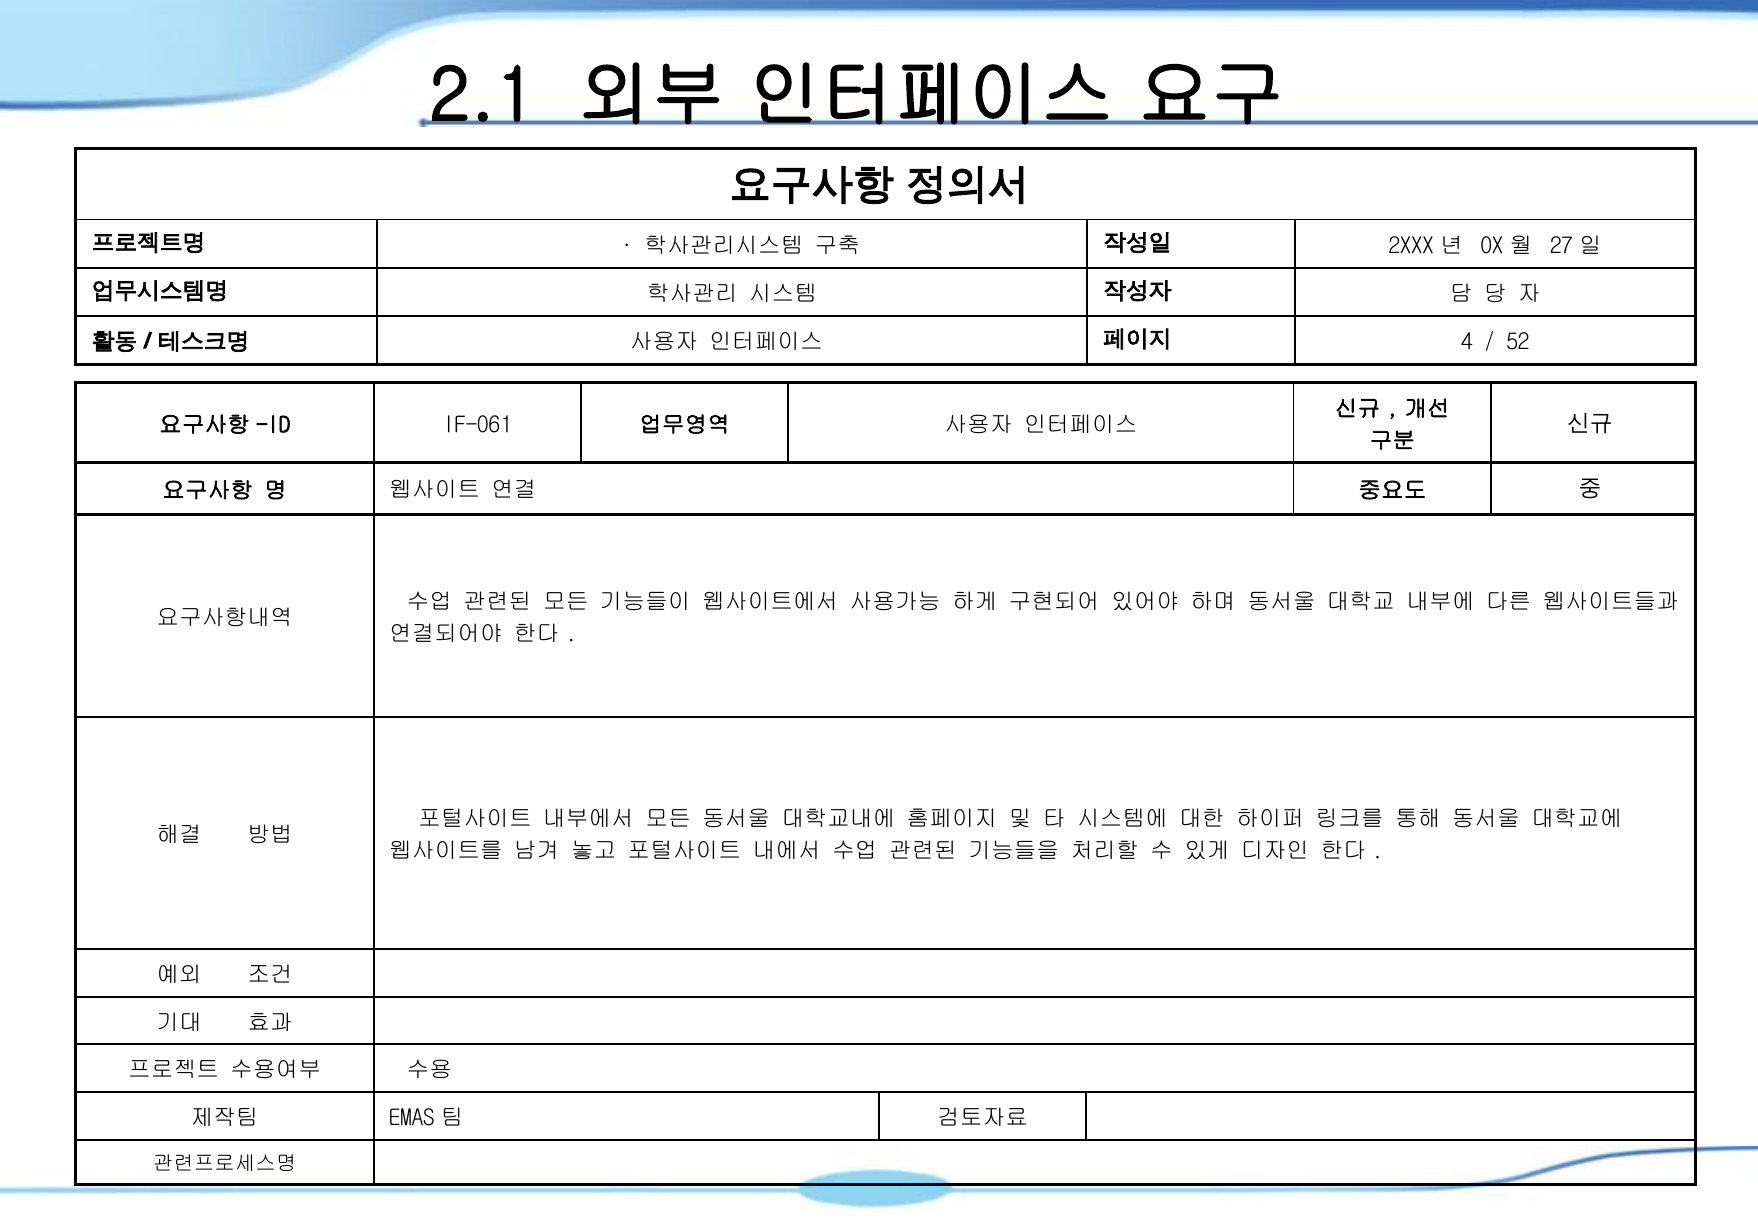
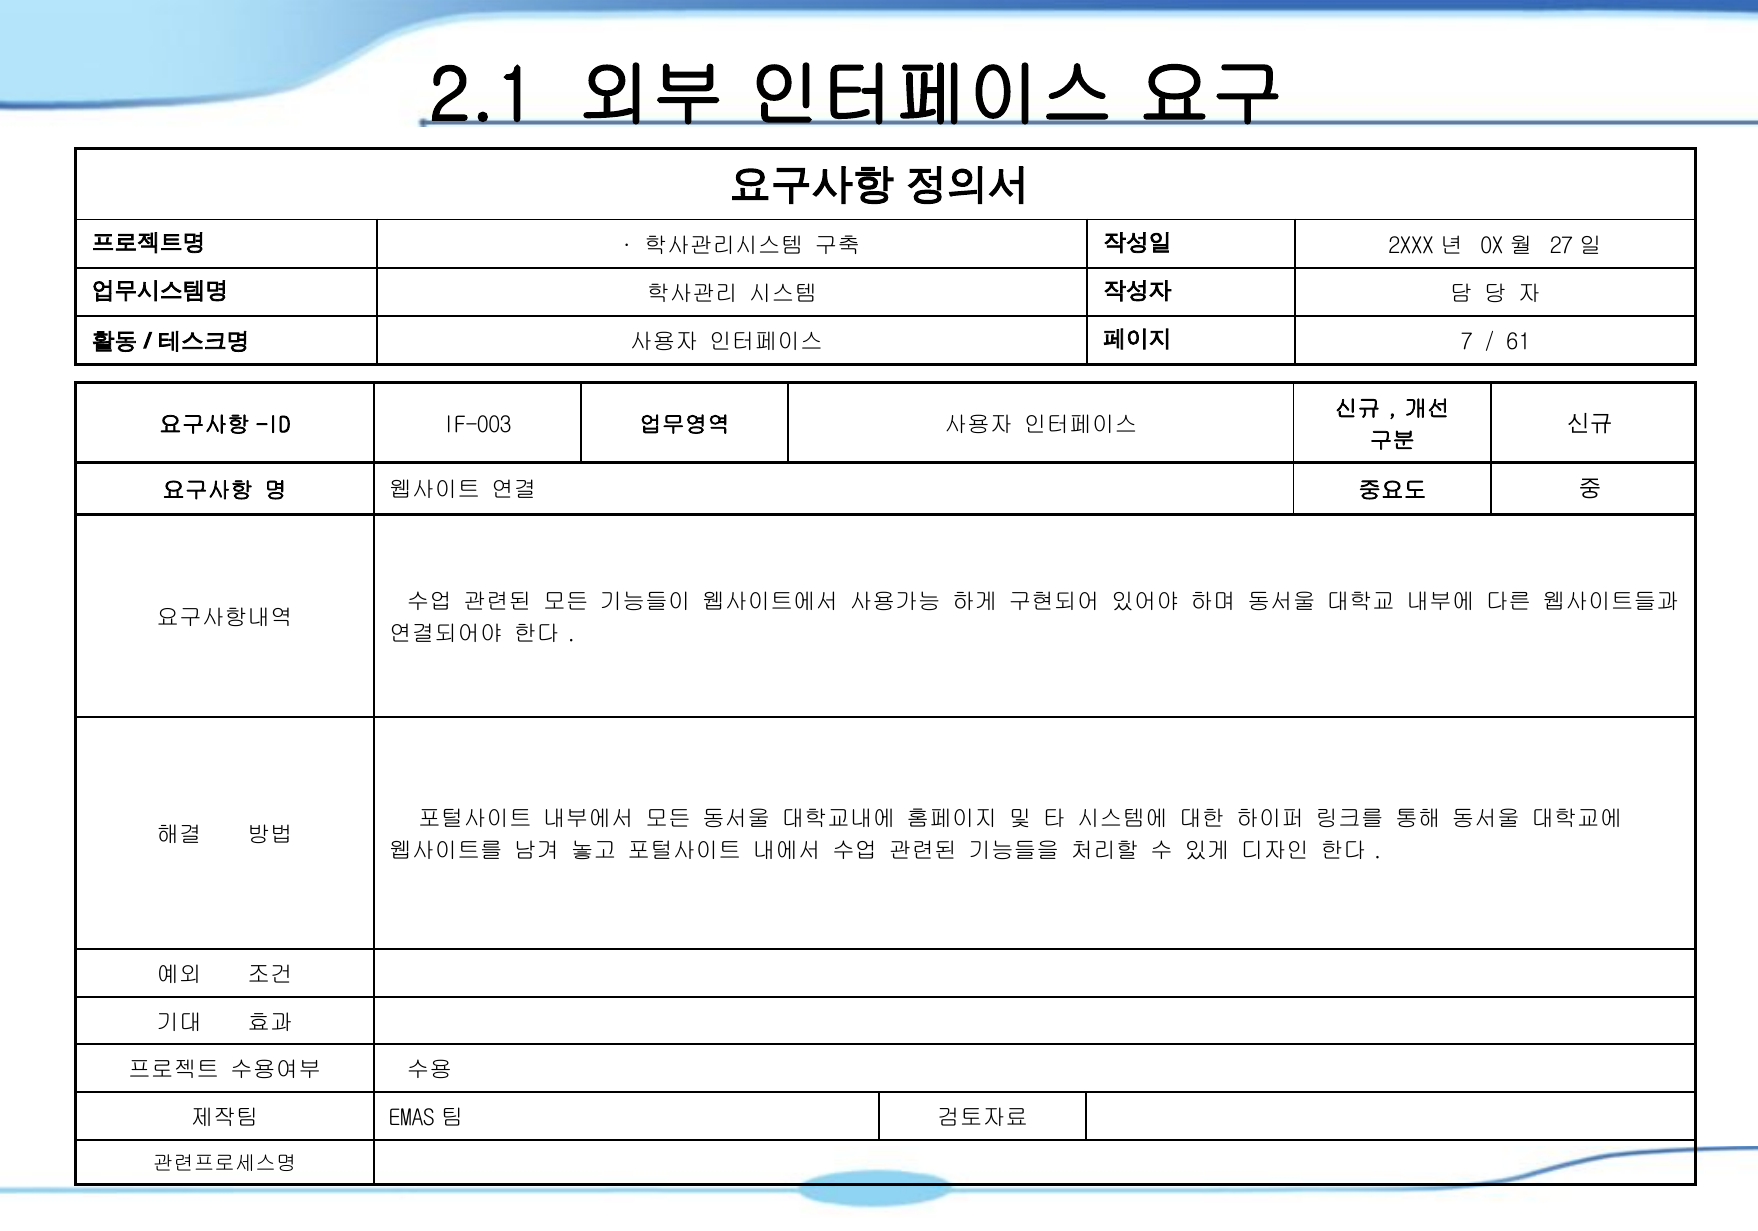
4: 4 -> 7
52: 52 -> 61
IF-061: IF-061 -> IF-003
